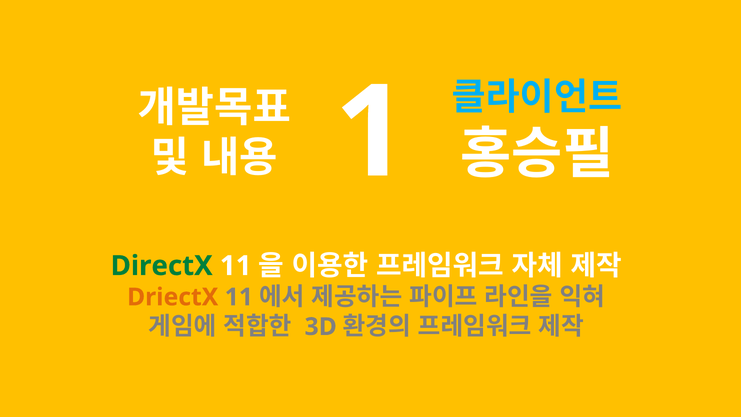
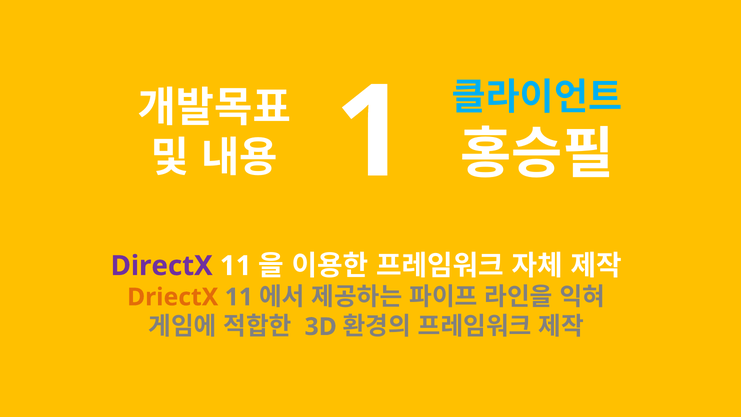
DirectX colour: green -> purple
